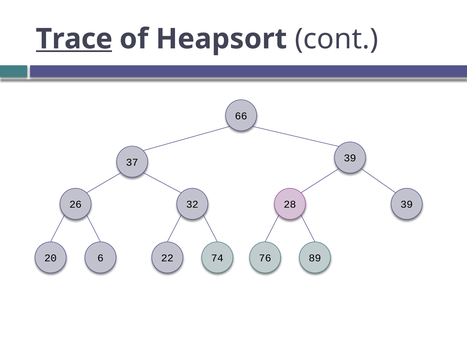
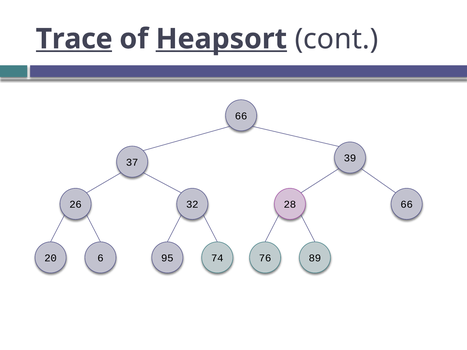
Heapsort underline: none -> present
28 39: 39 -> 66
22: 22 -> 95
